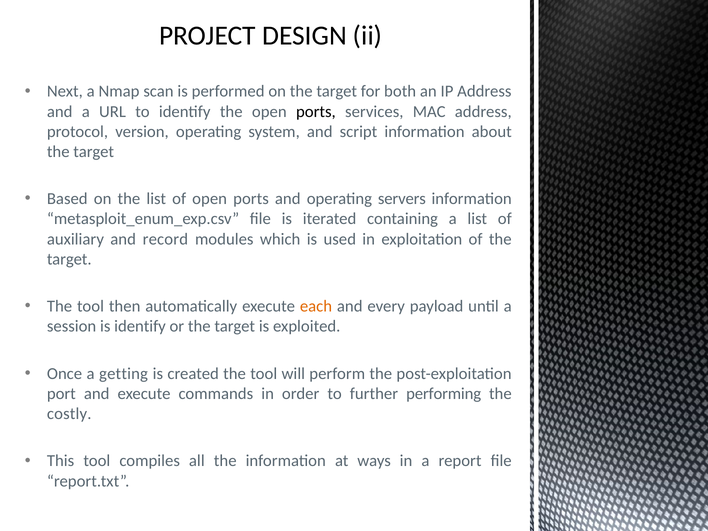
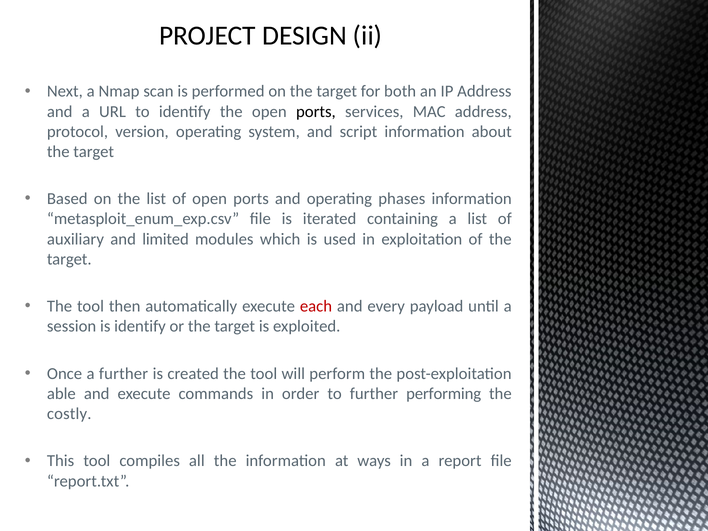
servers: servers -> phases
record: record -> limited
each colour: orange -> red
a getting: getting -> further
port: port -> able
